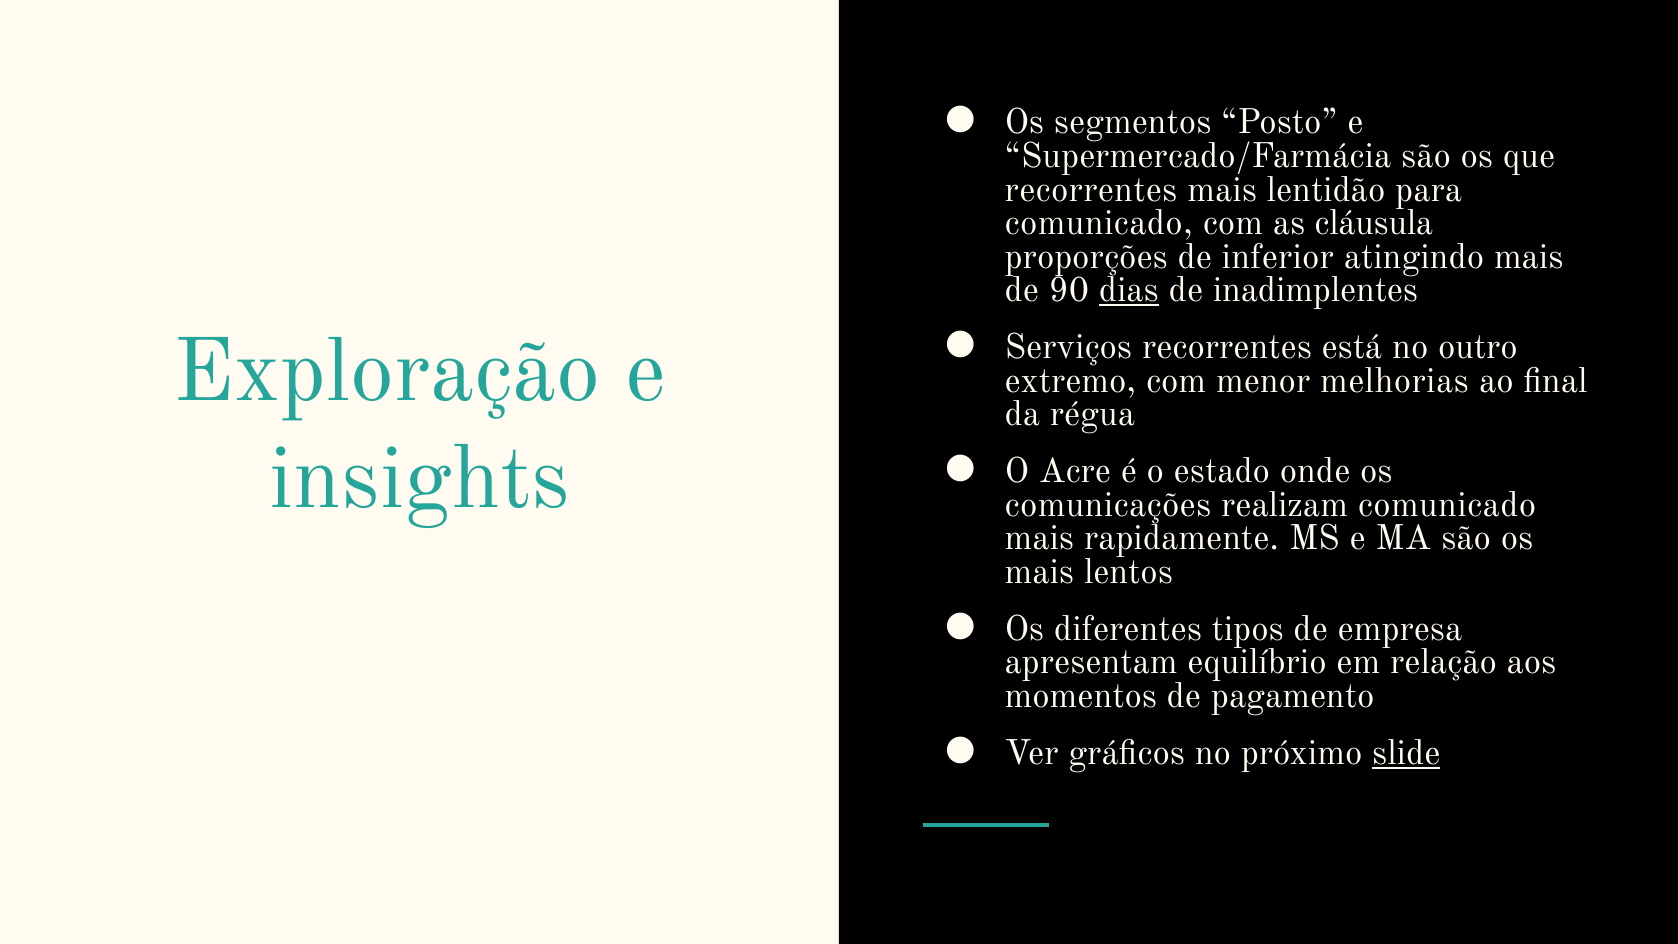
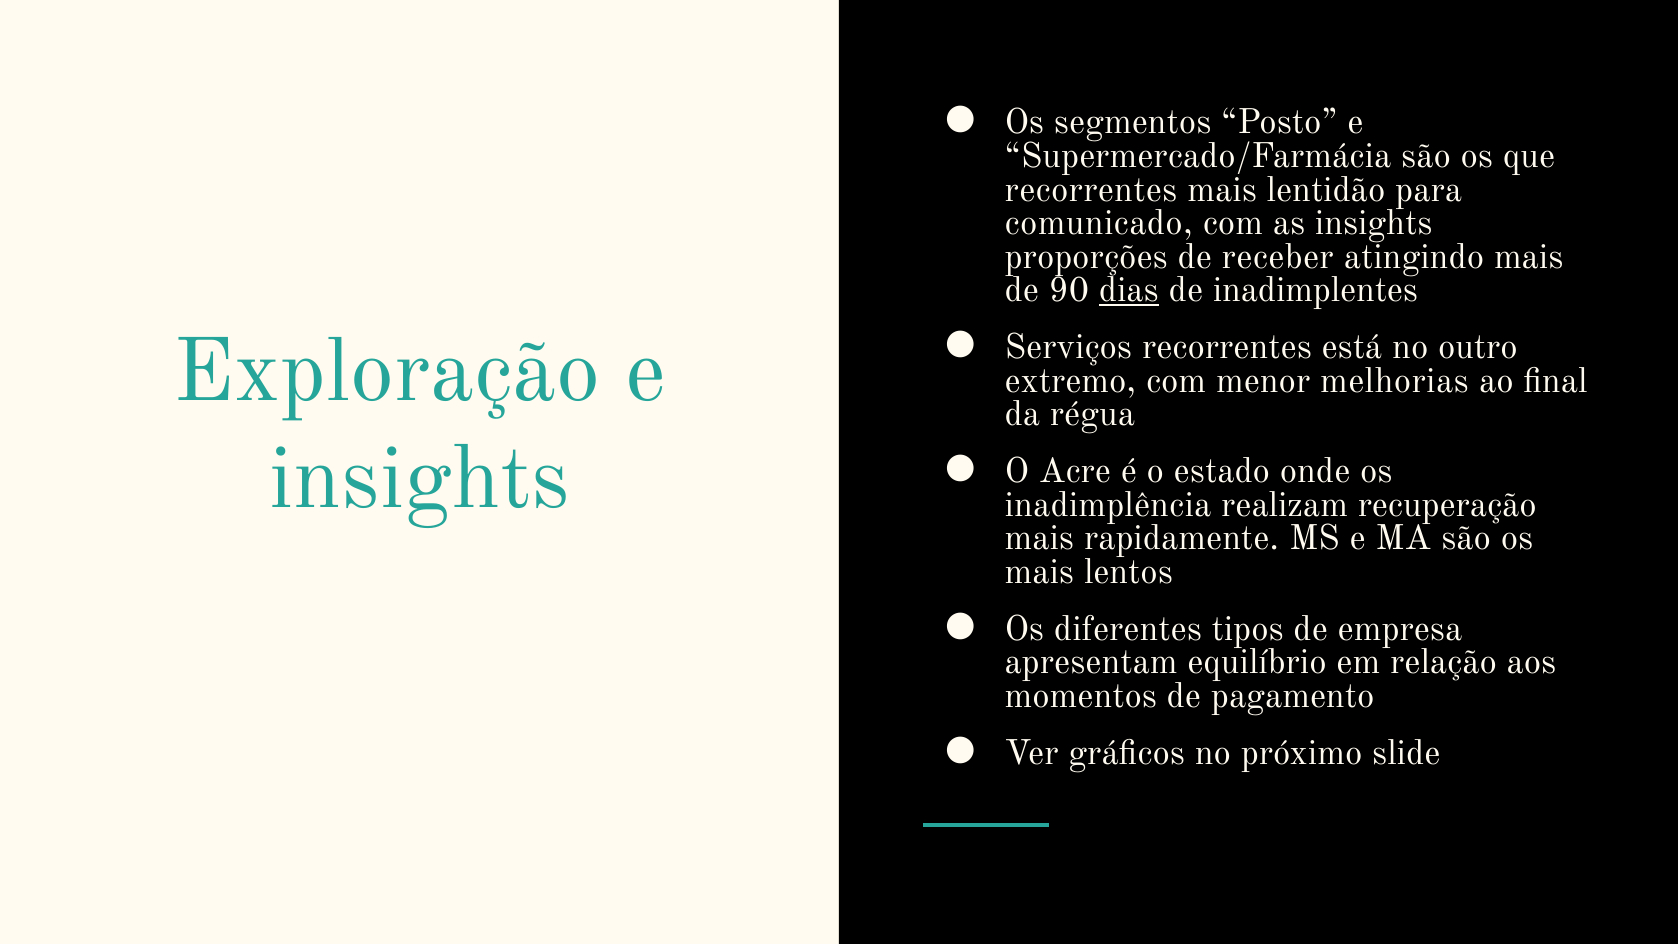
as cláusula: cláusula -> insights
inferior: inferior -> receber
comunicações: comunicações -> inadimplência
realizam comunicado: comunicado -> recuperação
slide underline: present -> none
